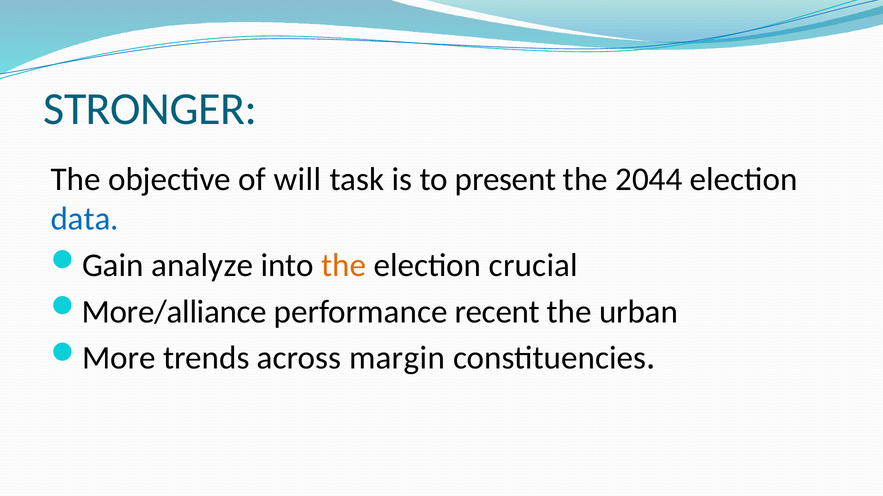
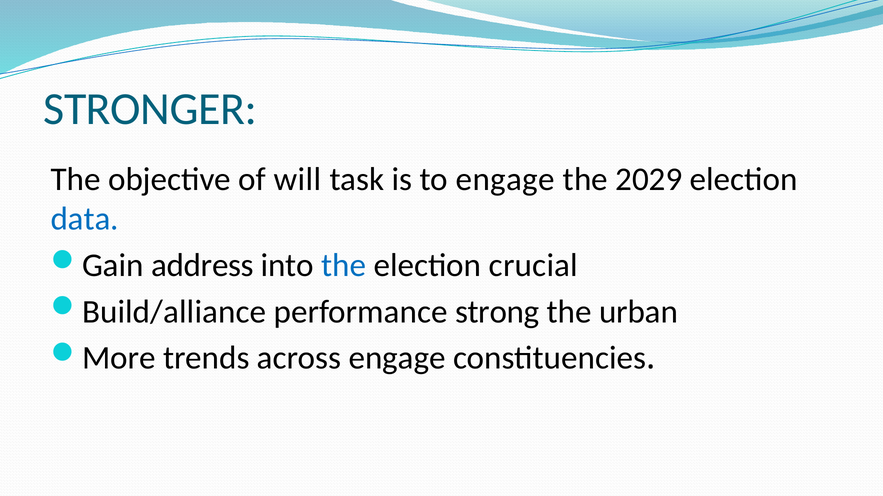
to present: present -> engage
2044: 2044 -> 2029
analyze: analyze -> address
the at (344, 266) colour: orange -> blue
More/alliance: More/alliance -> Build/alliance
recent: recent -> strong
across margin: margin -> engage
